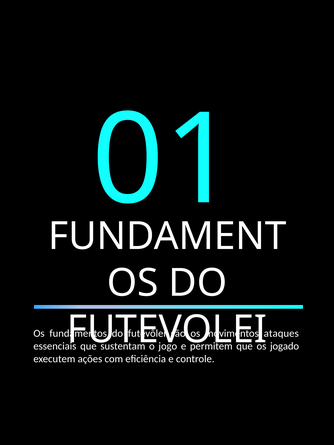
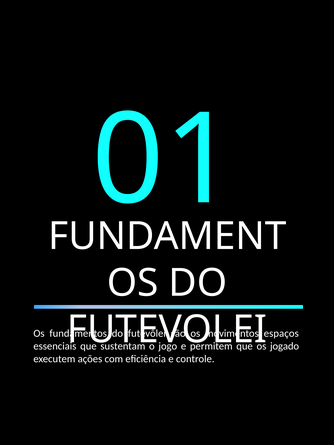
ataques: ataques -> espaços
